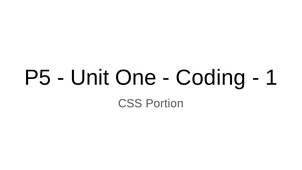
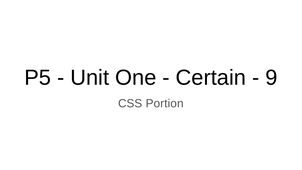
Coding: Coding -> Certain
1: 1 -> 9
